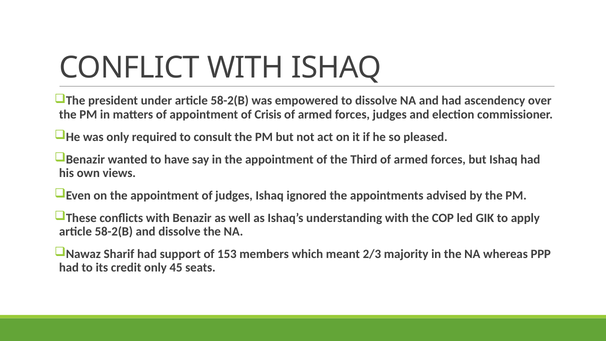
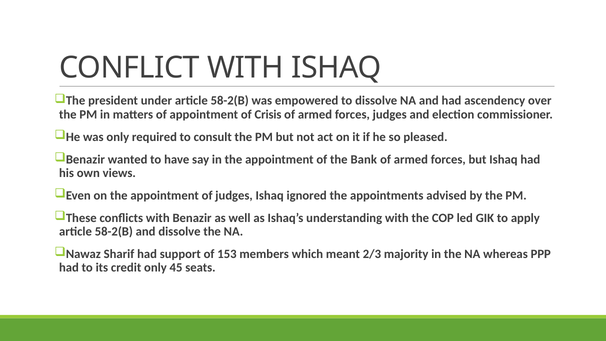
Third: Third -> Bank
